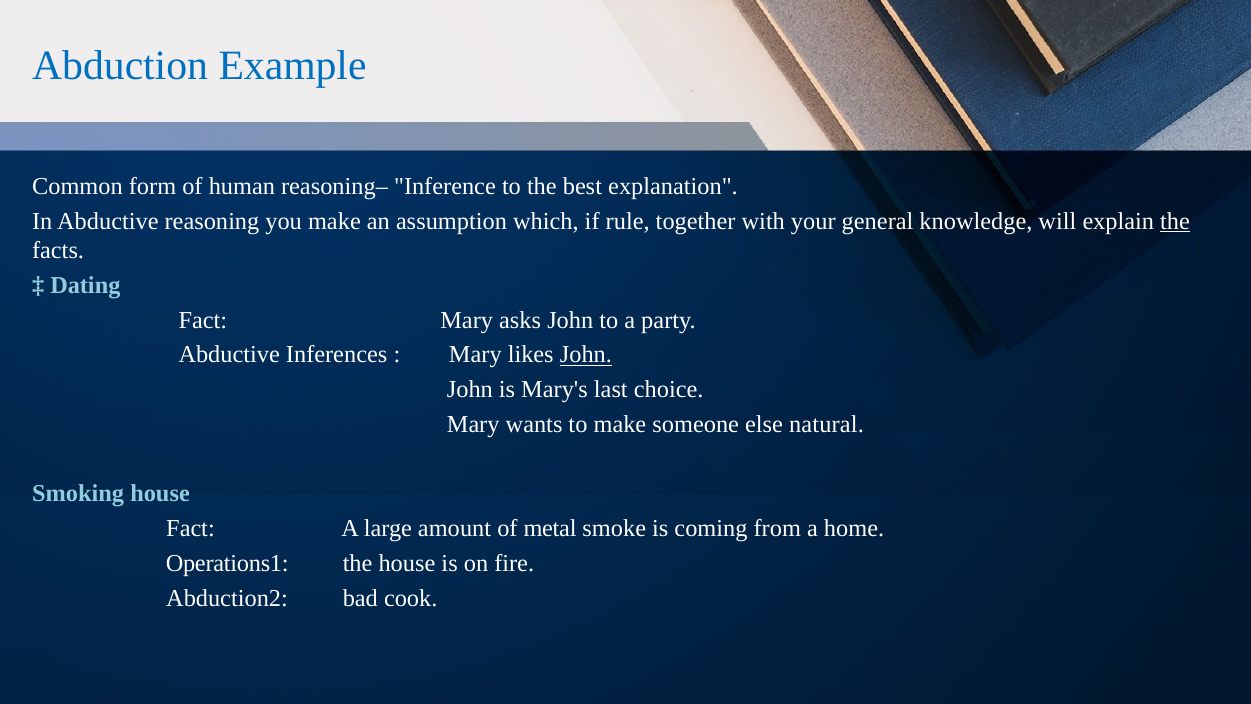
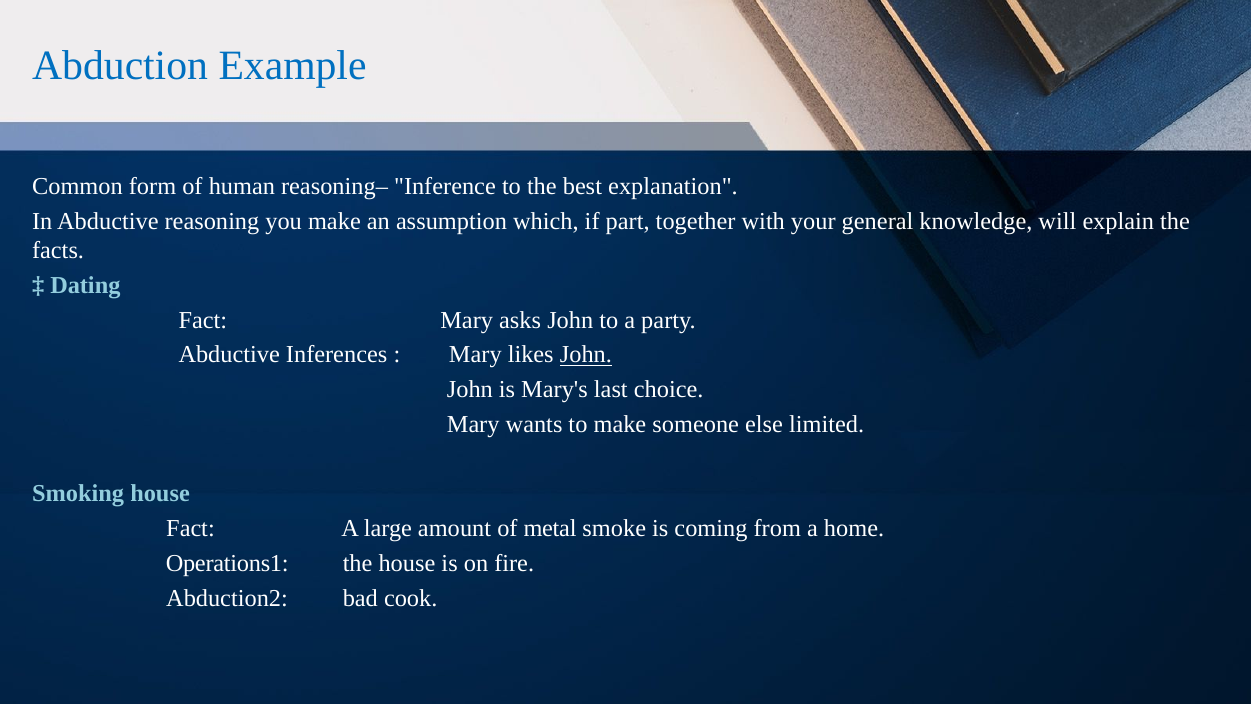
rule: rule -> part
the at (1175, 221) underline: present -> none
natural: natural -> limited
